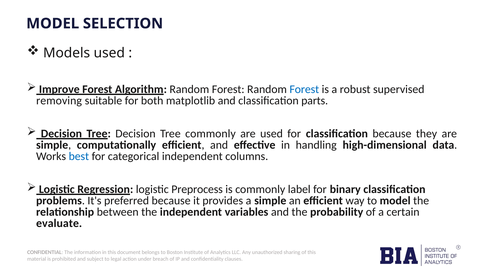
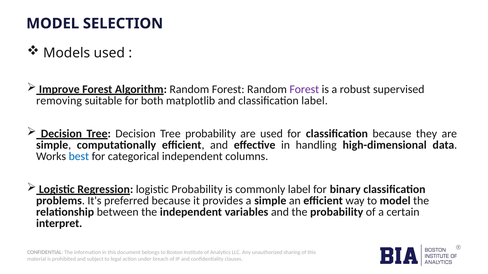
Forest at (304, 89) colour: blue -> purple
classification parts: parts -> label
Tree commonly: commonly -> probability
logistic Preprocess: Preprocess -> Probability
evaluate: evaluate -> interpret
